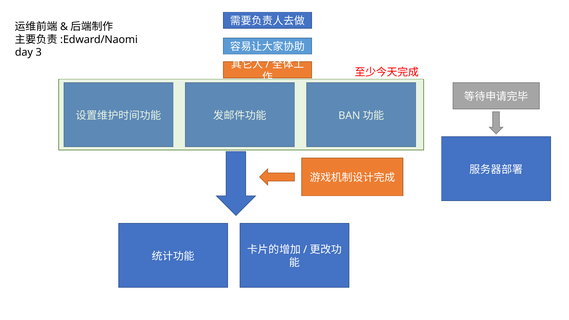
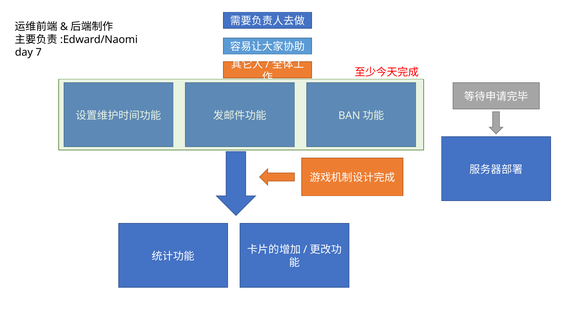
3: 3 -> 7
